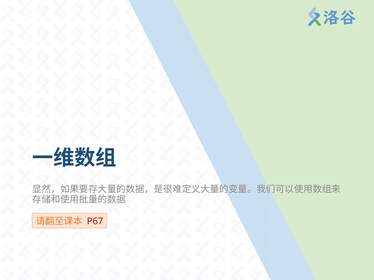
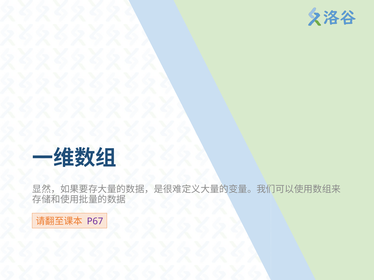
P67 colour: red -> purple
